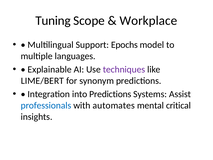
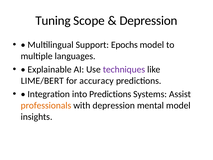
Workplace at (148, 21): Workplace -> Depression
synonym: synonym -> accuracy
professionals colour: blue -> orange
with automates: automates -> depression
mental critical: critical -> model
